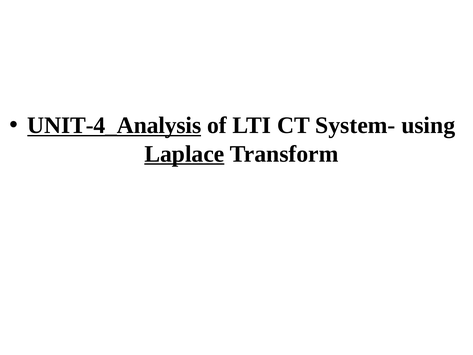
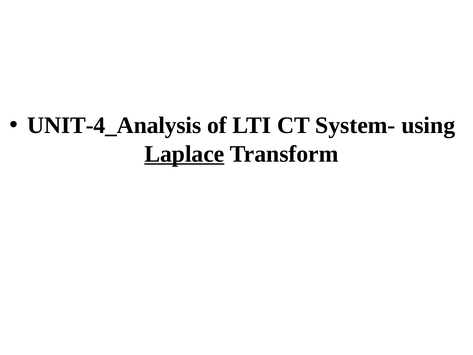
UNIT-4_Analysis underline: present -> none
